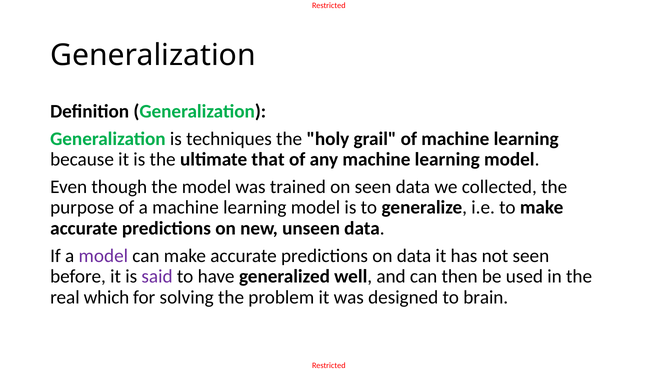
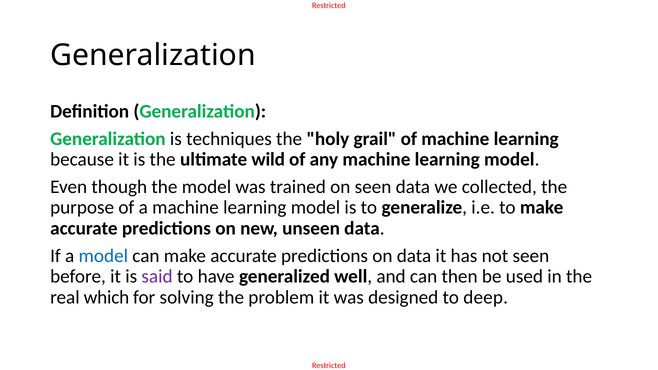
that: that -> wild
model at (103, 256) colour: purple -> blue
brain: brain -> deep
